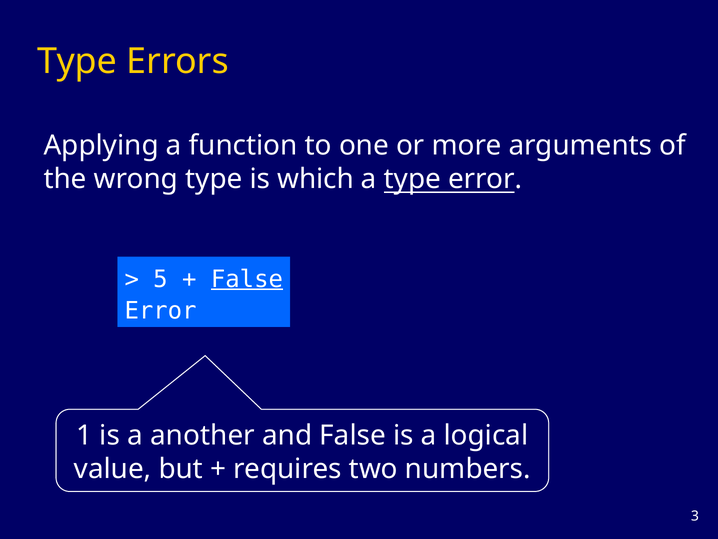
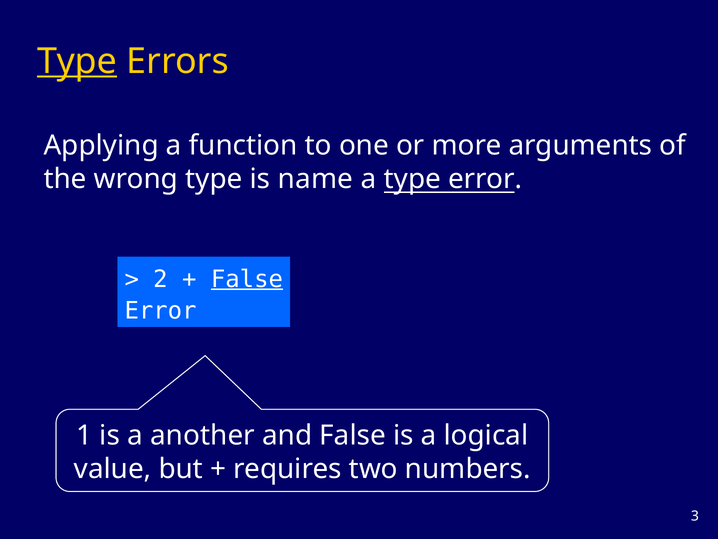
Type at (77, 61) underline: none -> present
which: which -> name
5: 5 -> 2
